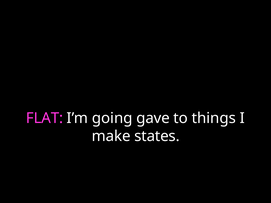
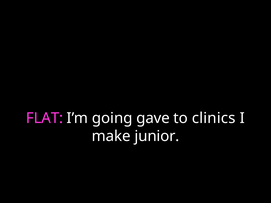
things: things -> clinics
states: states -> junior
